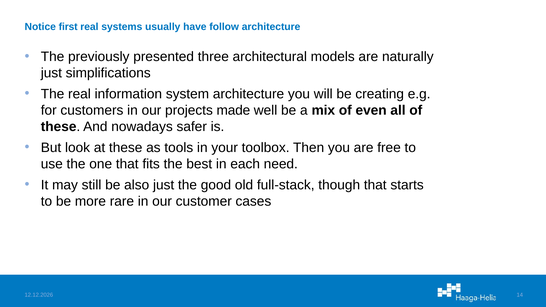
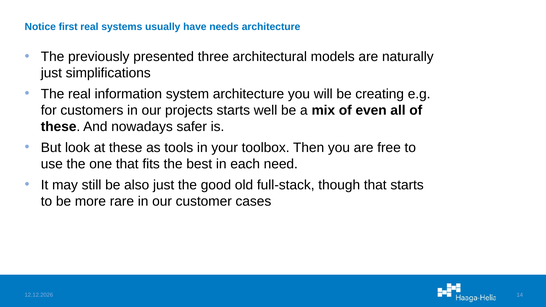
follow: follow -> needs
projects made: made -> starts
